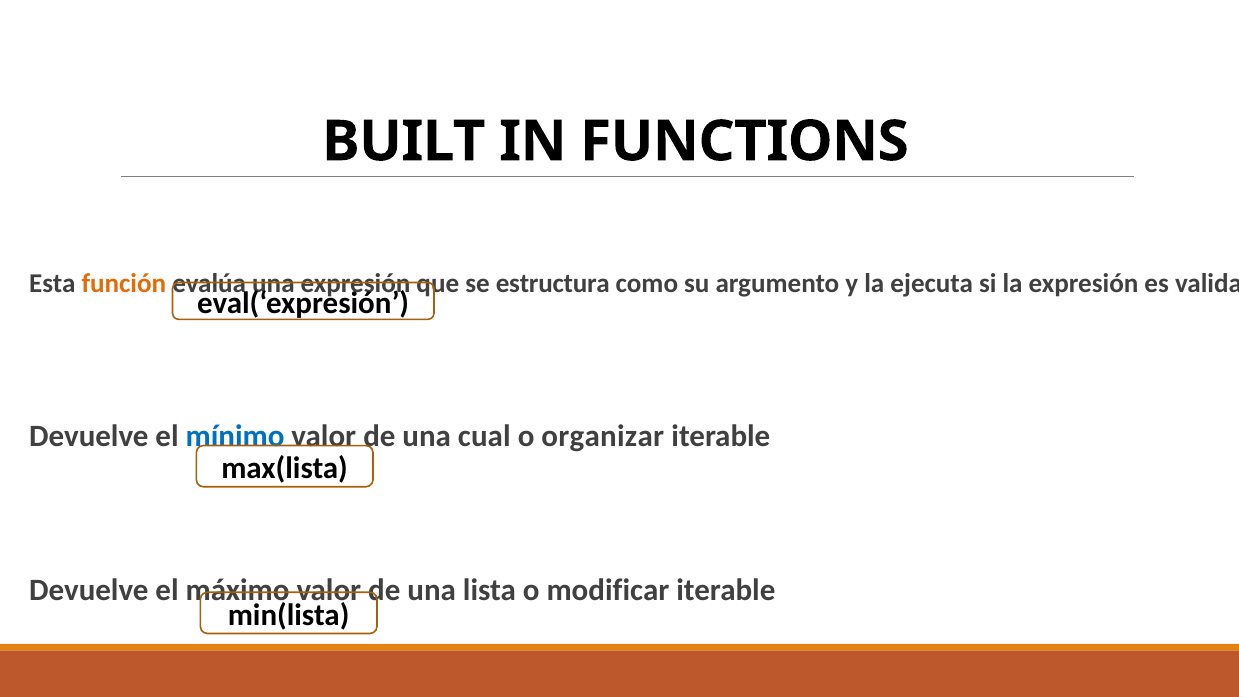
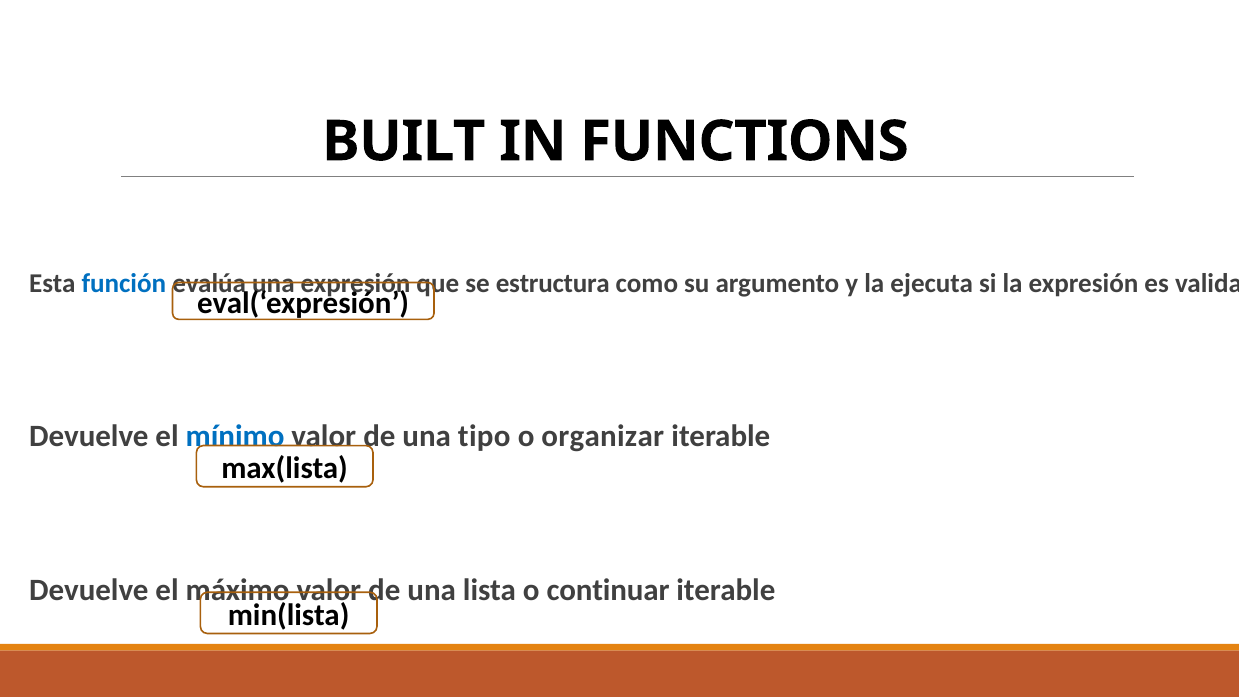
función colour: orange -> blue
cual: cual -> tipo
modificar: modificar -> continuar
